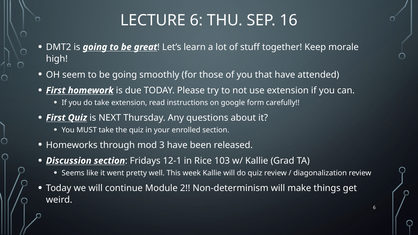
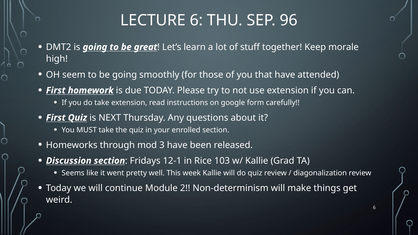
16: 16 -> 96
